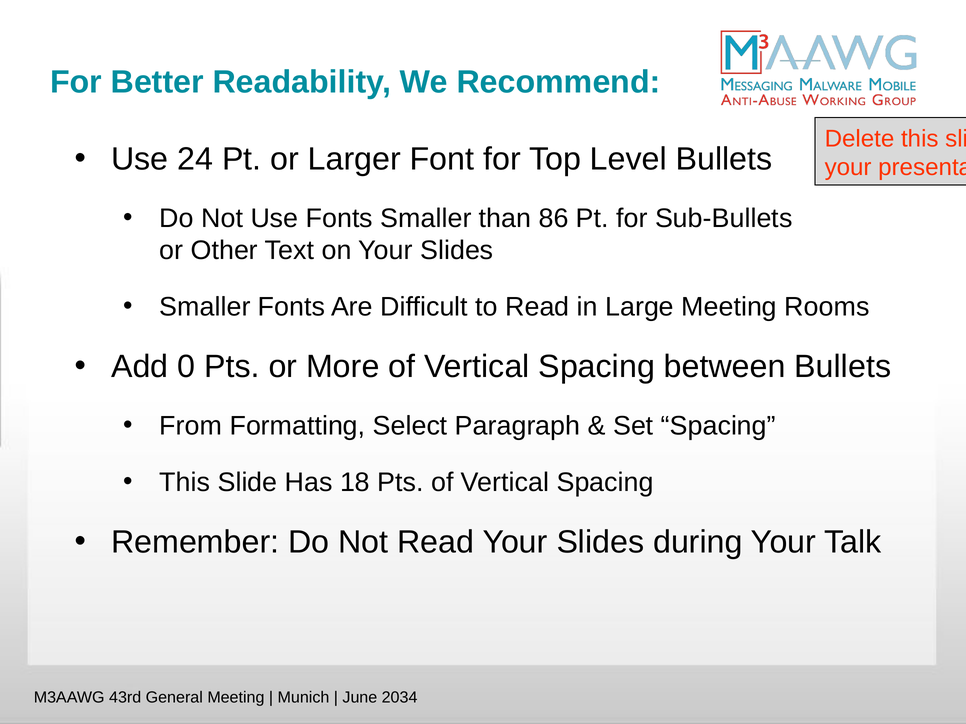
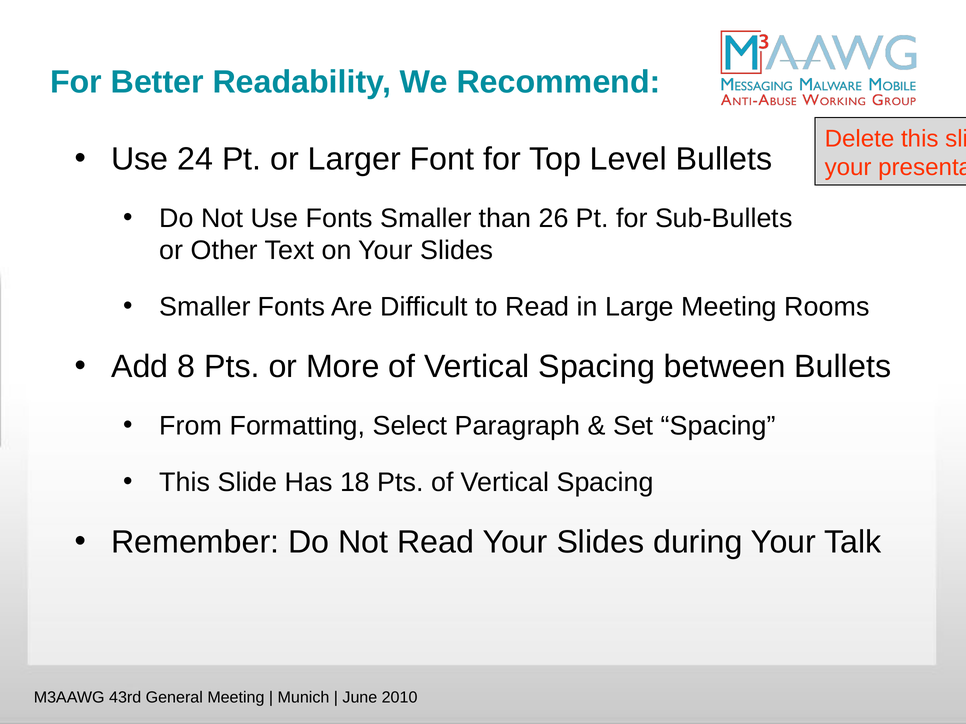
86: 86 -> 26
0: 0 -> 8
2034: 2034 -> 2010
